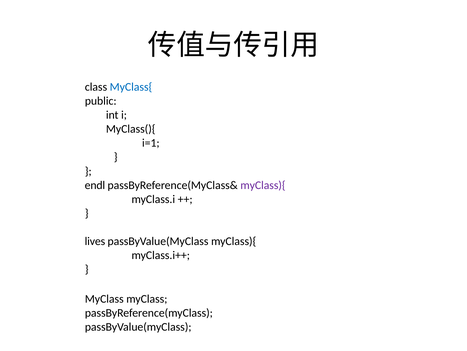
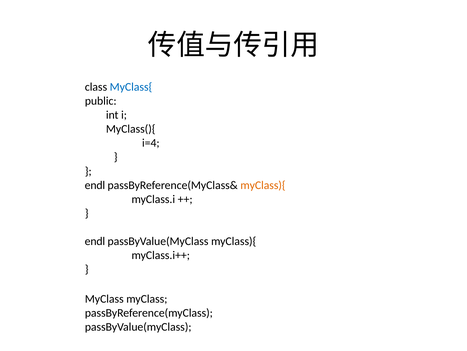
i=1: i=1 -> i=4
myClass){ at (263, 185) colour: purple -> orange
lives at (95, 241): lives -> endl
